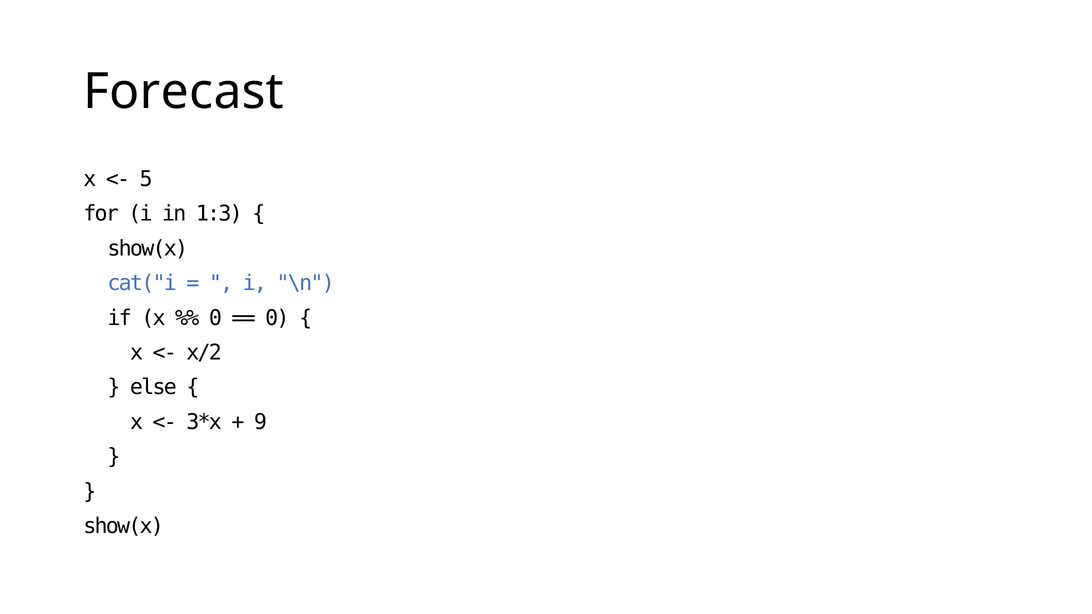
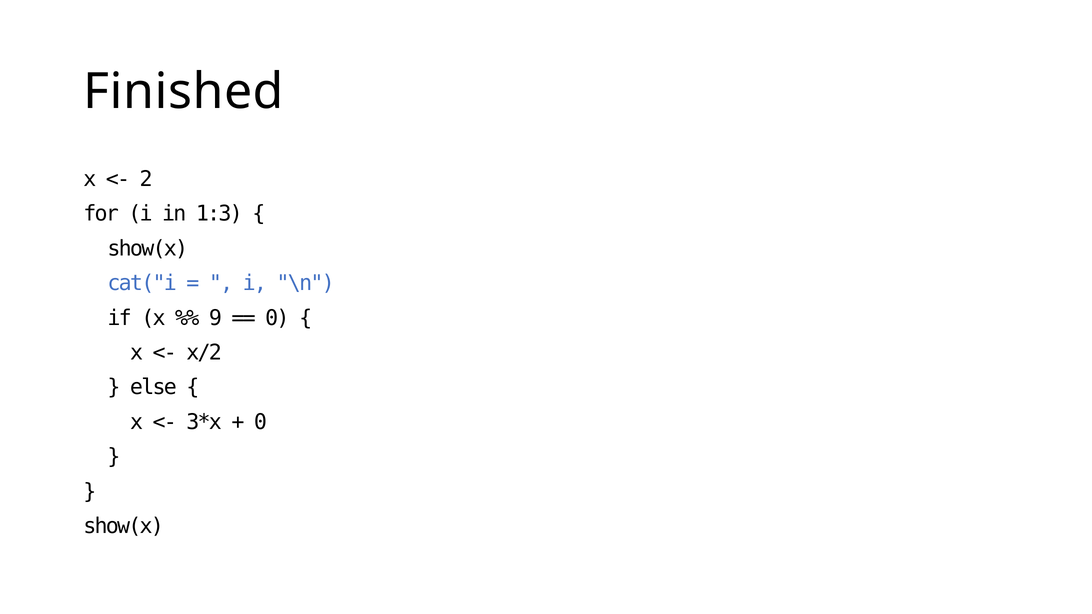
Forecast: Forecast -> Finished
5: 5 -> 2
0 at (215, 318): 0 -> 9
9 at (260, 422): 9 -> 0
